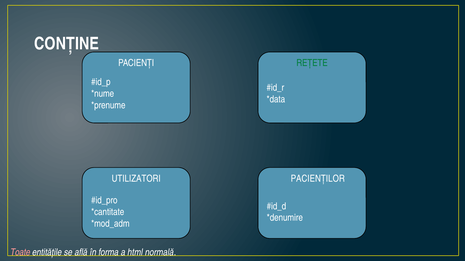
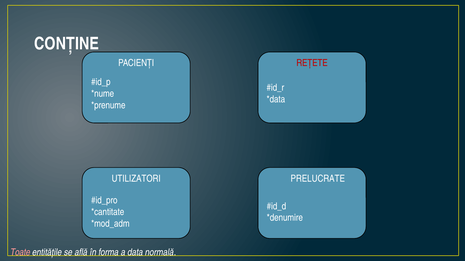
REȚETE colour: green -> red
PACIENȚILOR: PACIENȚILOR -> PRELUCRATE
html: html -> data
